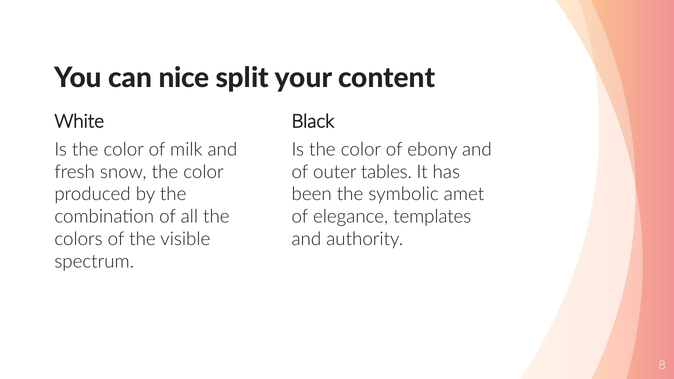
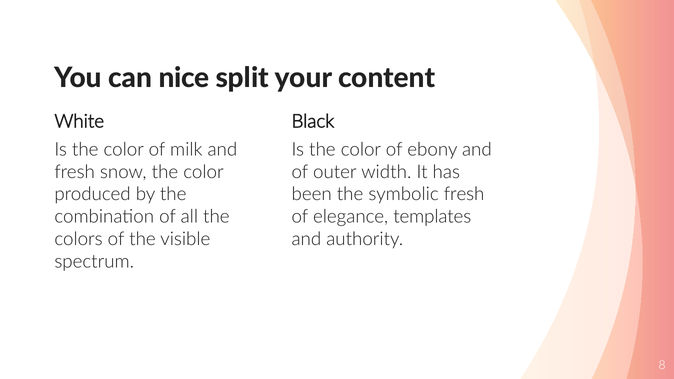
tables: tables -> width
symbolic amet: amet -> fresh
